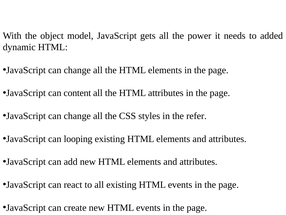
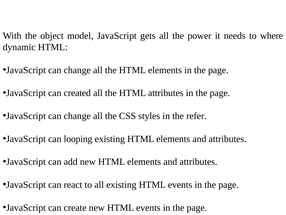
added: added -> where
content: content -> created
